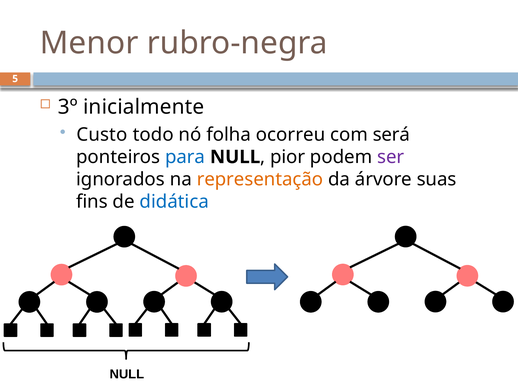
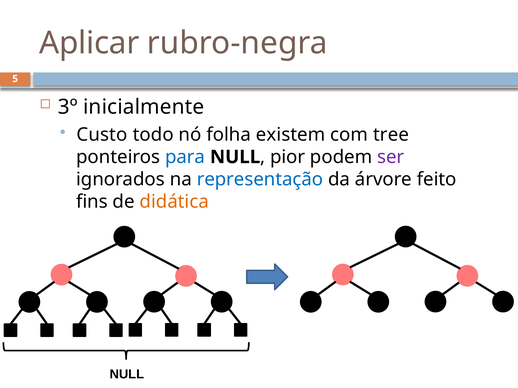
Menor: Menor -> Aplicar
ocorreu: ocorreu -> existem
será: será -> tree
representação colour: orange -> blue
suas: suas -> feito
didática colour: blue -> orange
